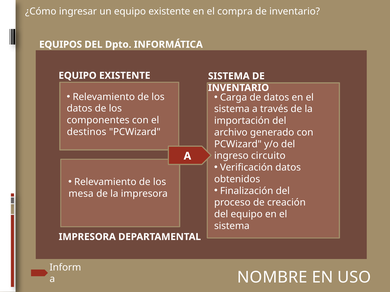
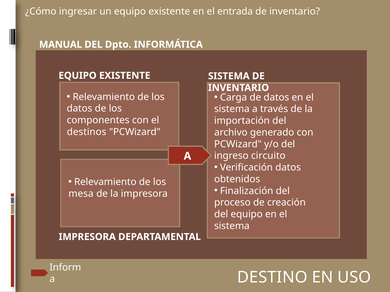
compra: compra -> entrada
EQUIPOS: EQUIPOS -> MANUAL
NOMBRE: NOMBRE -> DESTINO
